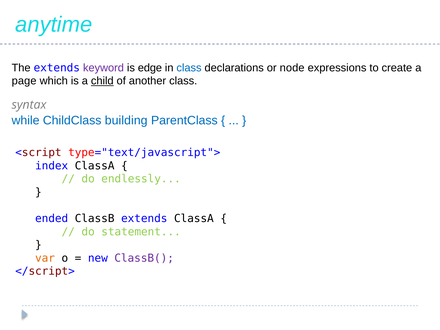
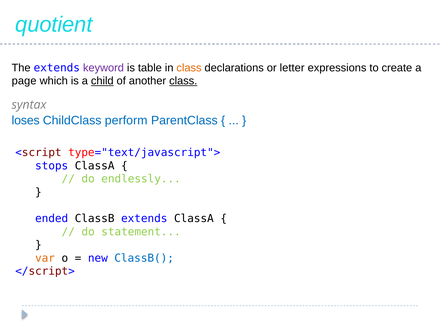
anytime: anytime -> quotient
edge: edge -> table
class at (189, 68) colour: blue -> orange
node: node -> letter
class at (183, 81) underline: none -> present
while: while -> loses
building: building -> perform
index: index -> stops
ClassB( colour: purple -> blue
